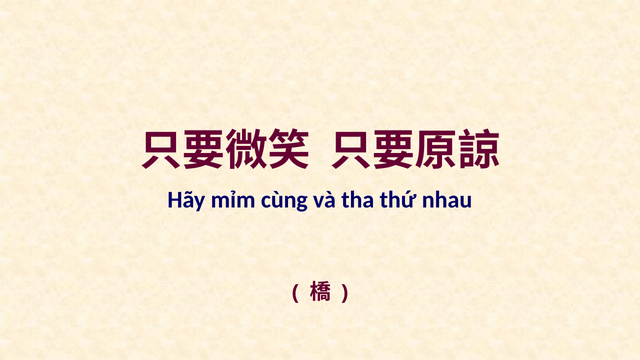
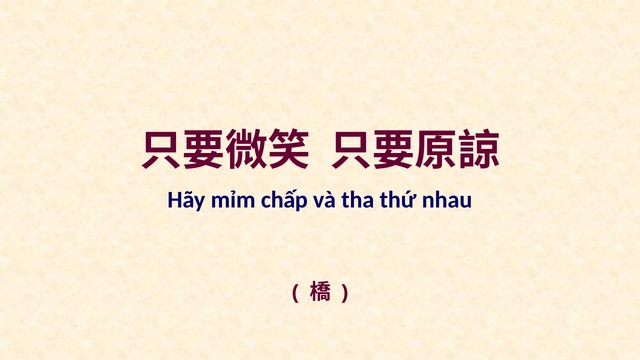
cùng: cùng -> chấp
